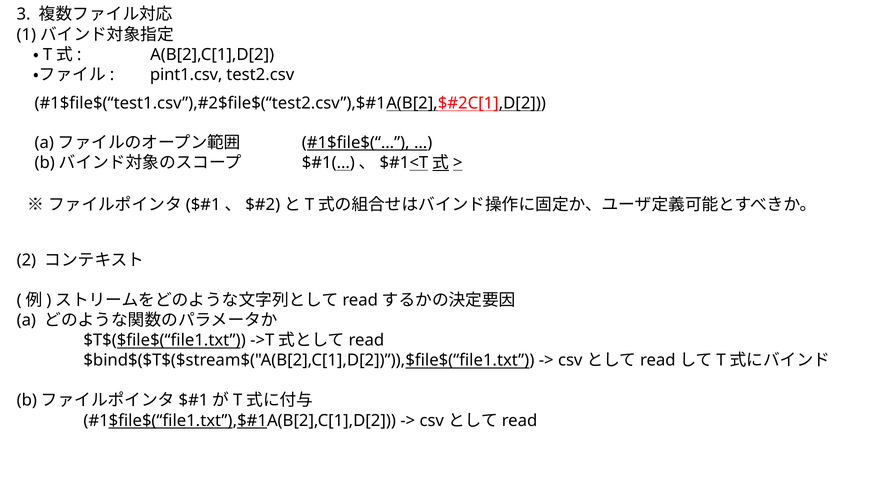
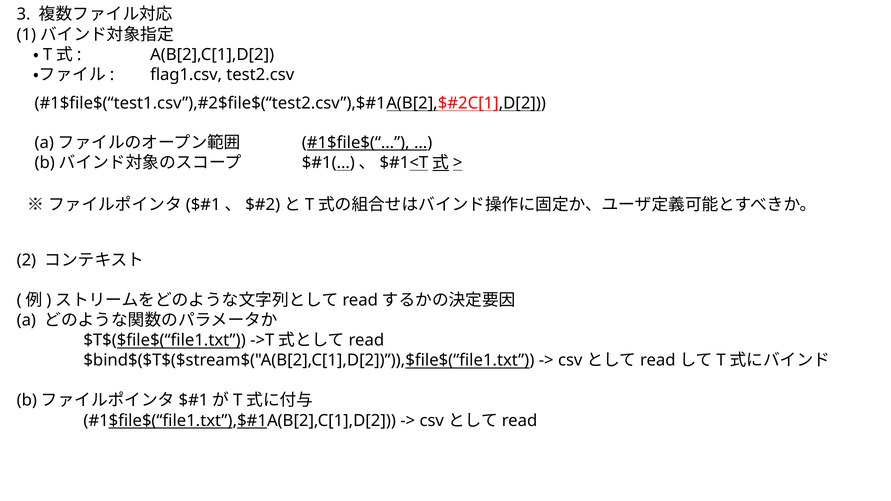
pint1.csv: pint1.csv -> flag1.csv
